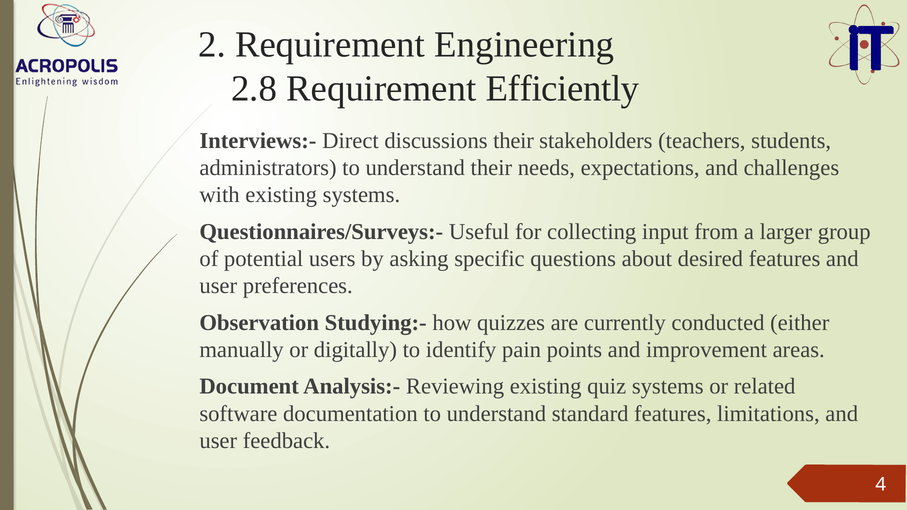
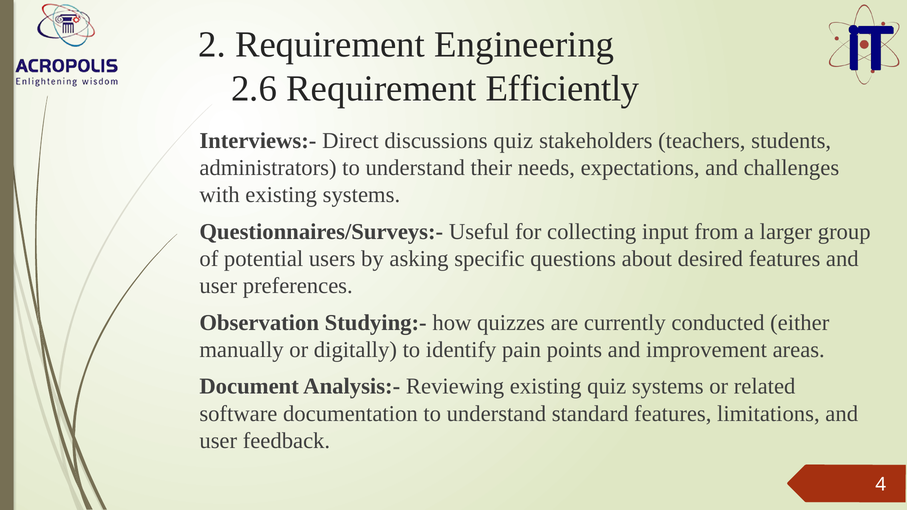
2.8: 2.8 -> 2.6
discussions their: their -> quiz
